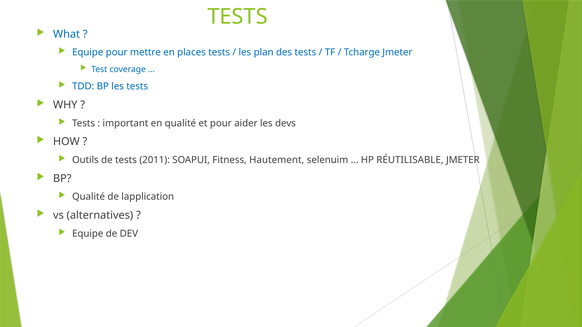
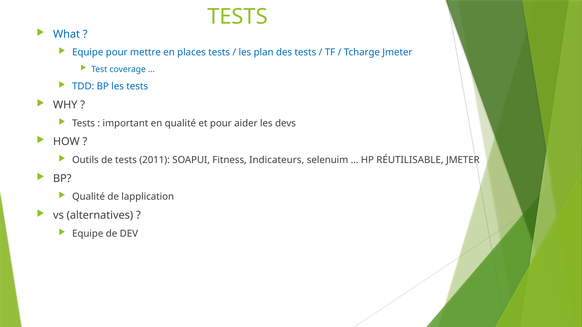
Hautement: Hautement -> Indicateurs
